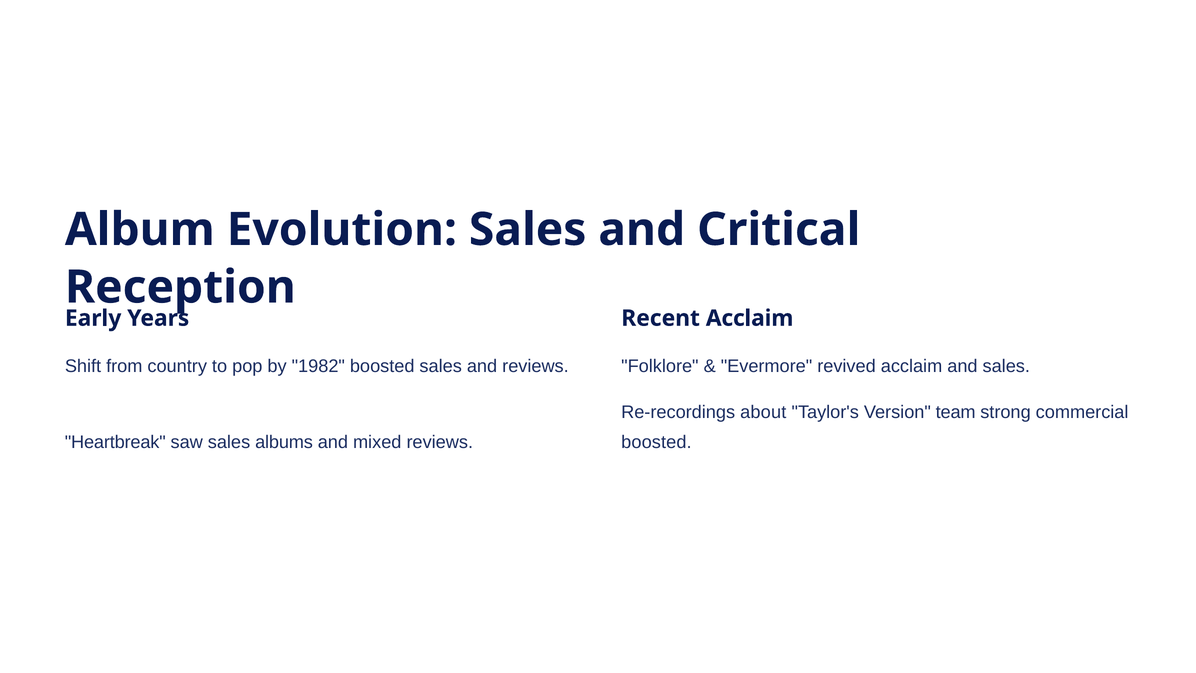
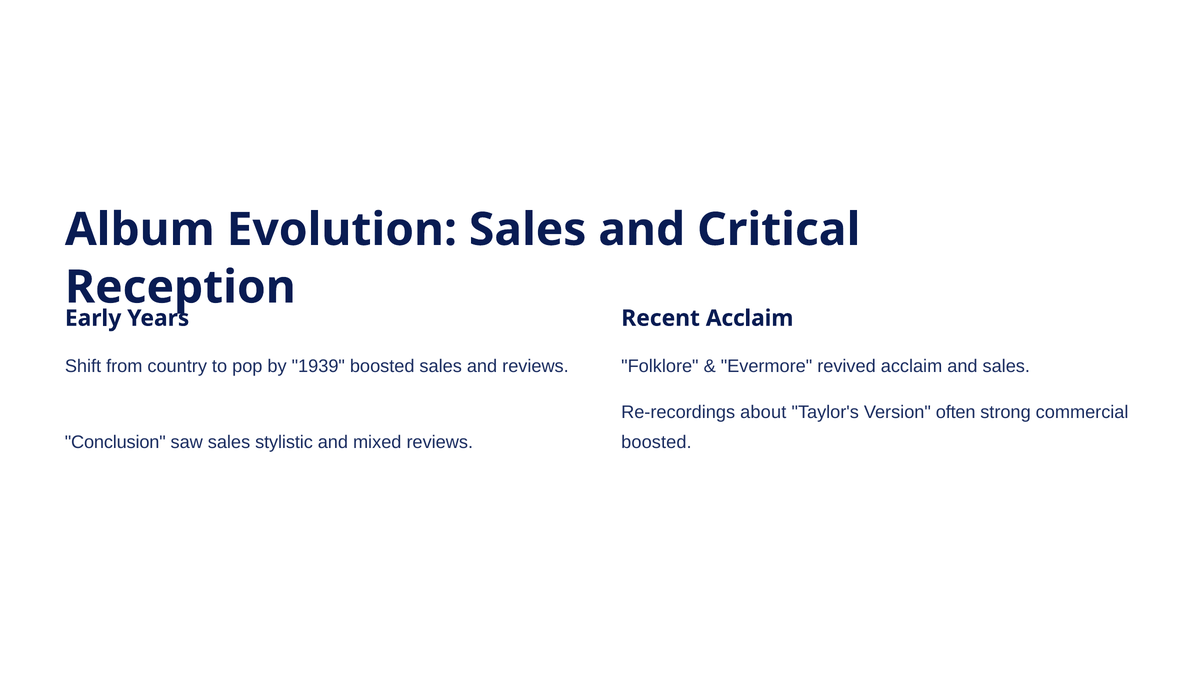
1982: 1982 -> 1939
team: team -> often
Heartbreak: Heartbreak -> Conclusion
albums: albums -> stylistic
